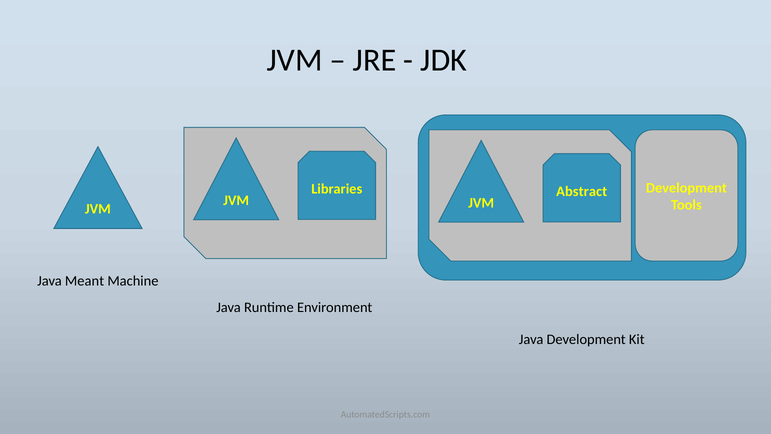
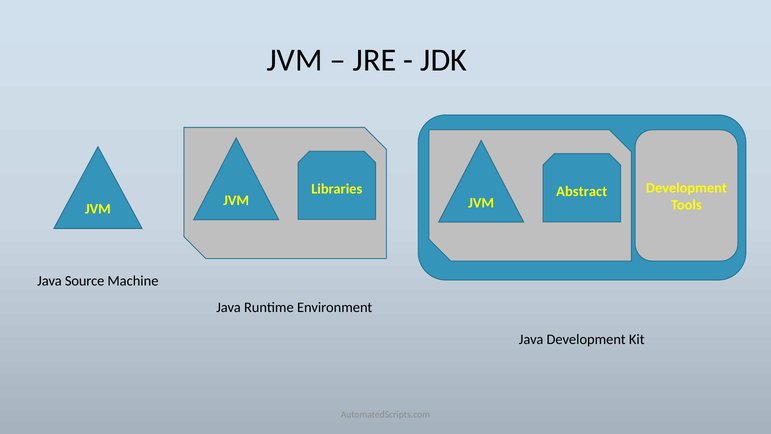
Meant: Meant -> Source
